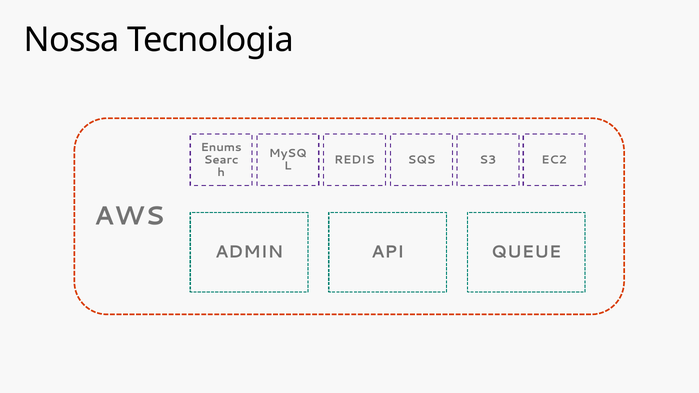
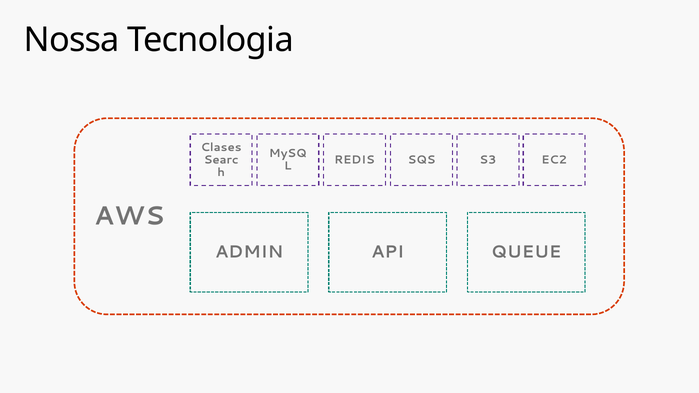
Enums: Enums -> Clases
